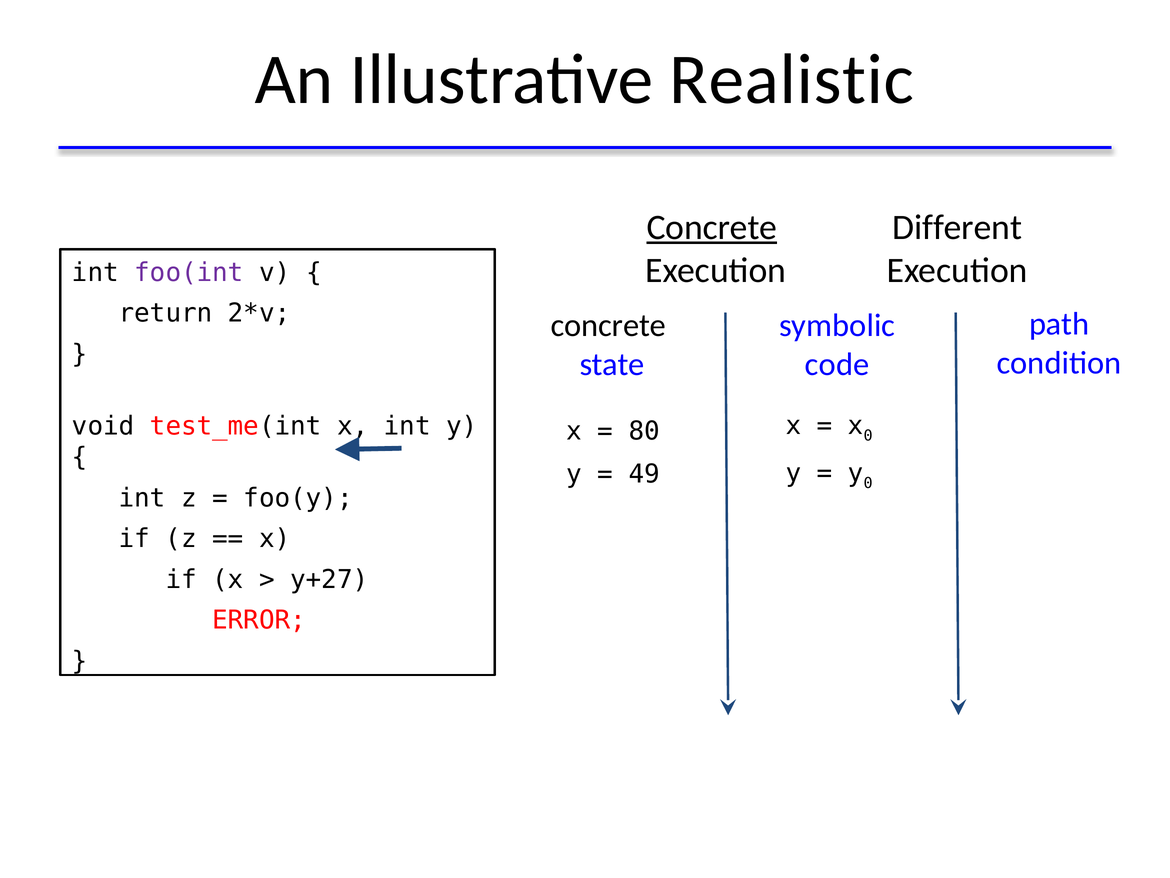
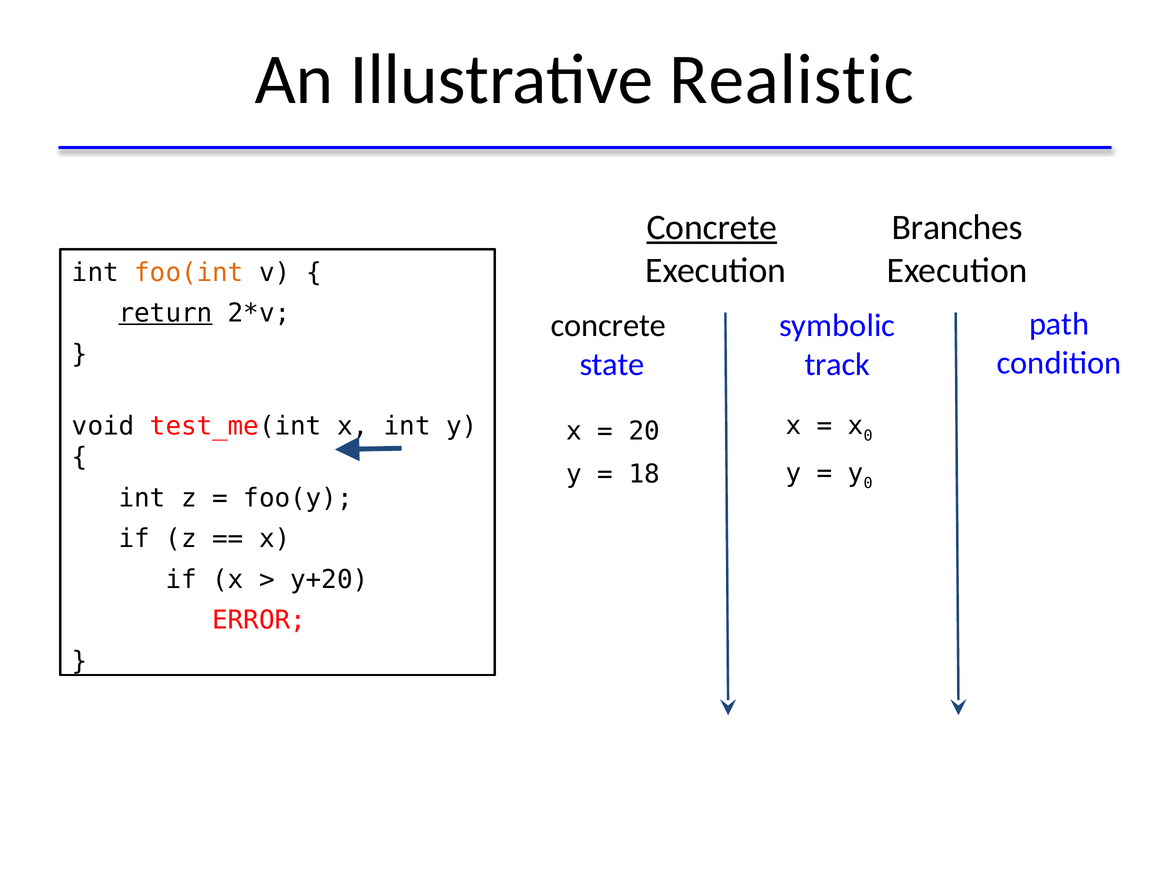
Different: Different -> Branches
foo(int colour: purple -> orange
return underline: none -> present
code: code -> track
80: 80 -> 20
49: 49 -> 18
y+27: y+27 -> y+20
